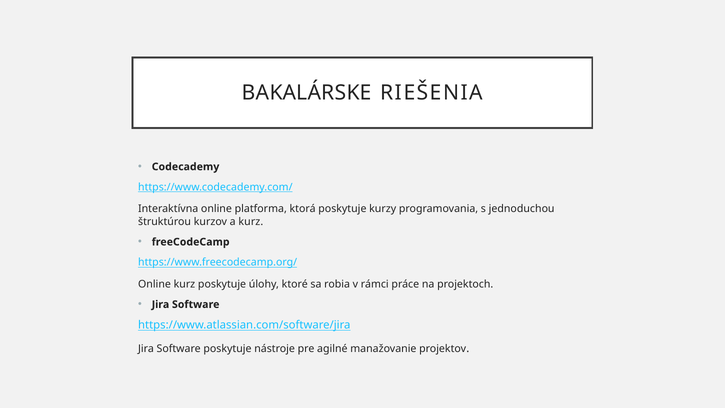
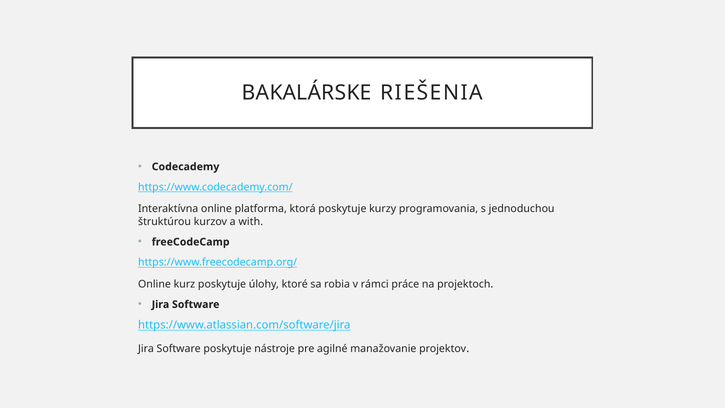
a kurz: kurz -> with
